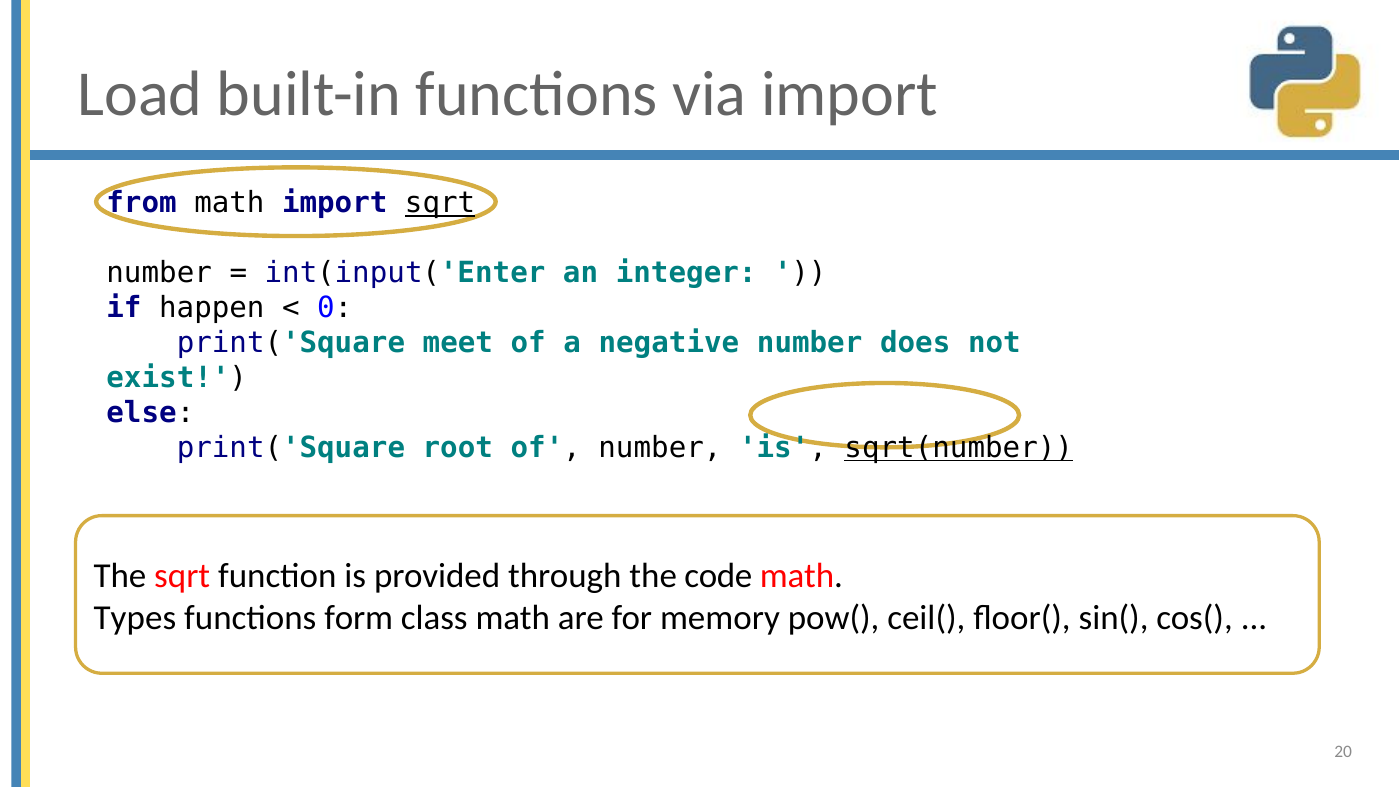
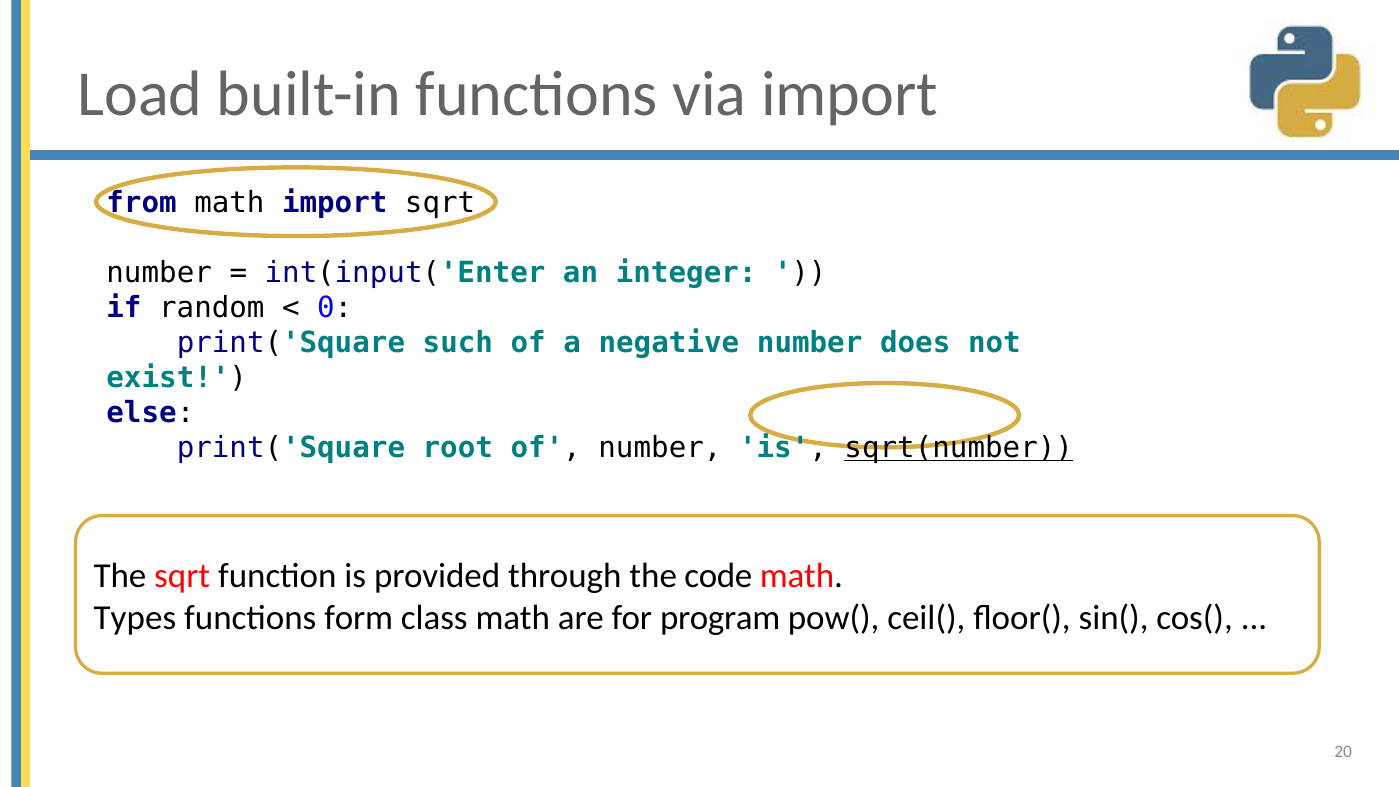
sqrt at (440, 203) underline: present -> none
happen: happen -> random
meet: meet -> such
memory: memory -> program
